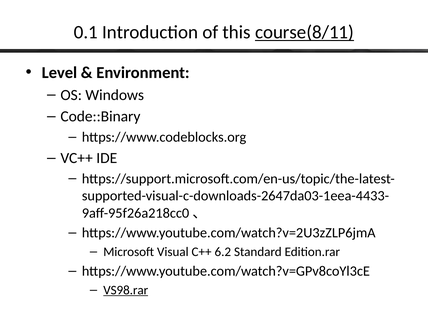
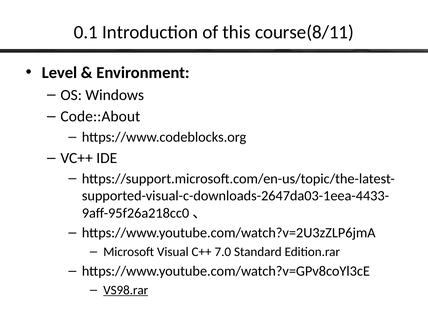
course(8/11 underline: present -> none
Code::Binary: Code::Binary -> Code::About
6.2: 6.2 -> 7.0
